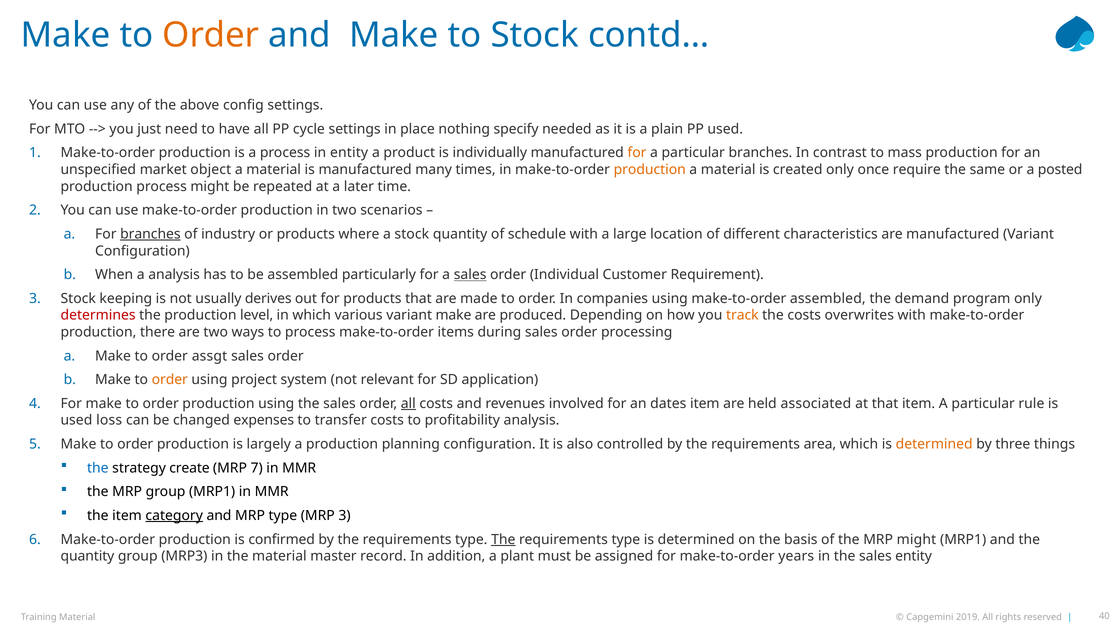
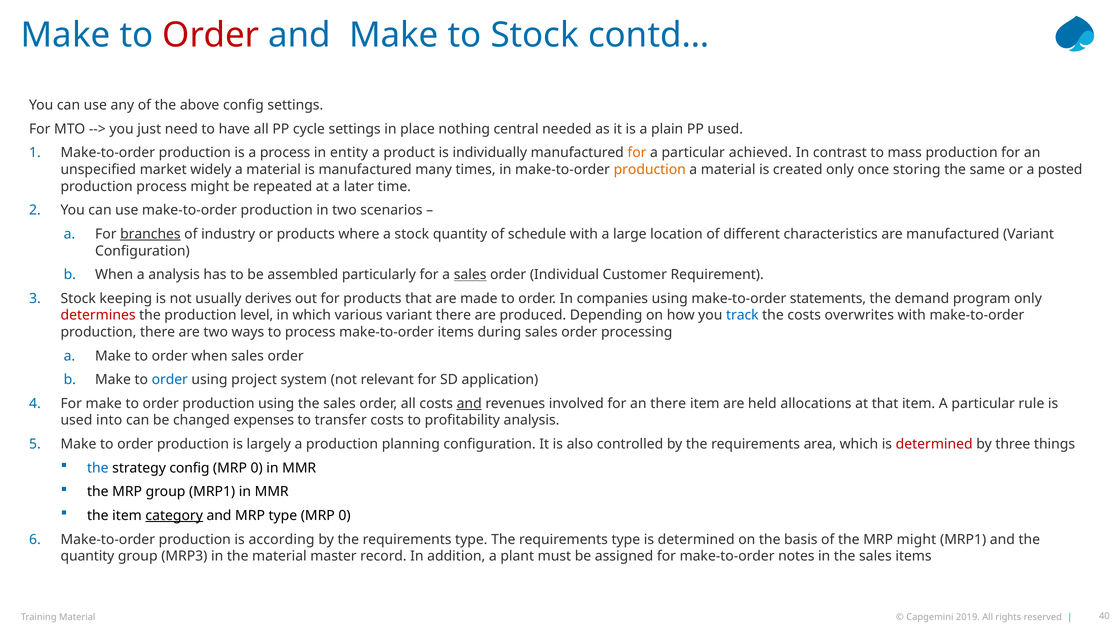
Order at (211, 35) colour: orange -> red
specify: specify -> central
particular branches: branches -> achieved
object: object -> widely
require: require -> storing
make-to-order assembled: assembled -> statements
variant make: make -> there
track colour: orange -> blue
order assgt: assgt -> when
order at (170, 379) colour: orange -> blue
all at (408, 403) underline: present -> none
and at (469, 403) underline: none -> present
an dates: dates -> there
associated: associated -> allocations
loss: loss -> into
determined at (934, 444) colour: orange -> red
strategy create: create -> config
7 at (257, 468): 7 -> 0
type MRP 3: 3 -> 0
confirmed: confirmed -> according
The at (503, 539) underline: present -> none
years: years -> notes
sales entity: entity -> items
